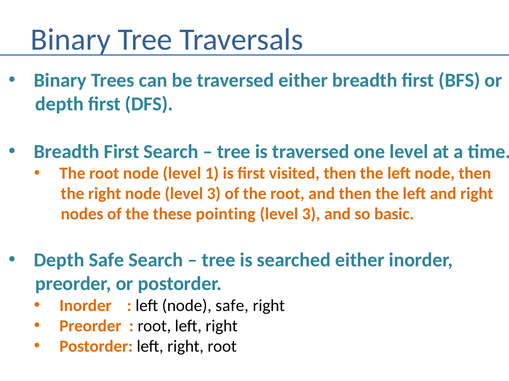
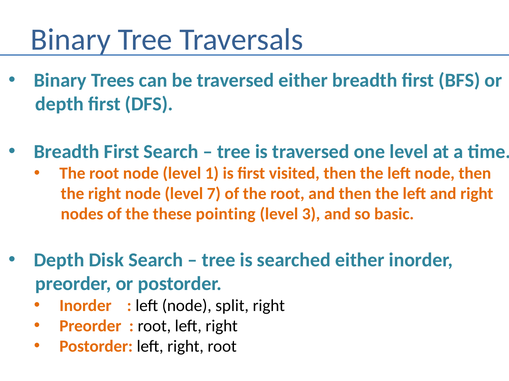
node level 3: 3 -> 7
Depth Safe: Safe -> Disk
node safe: safe -> split
